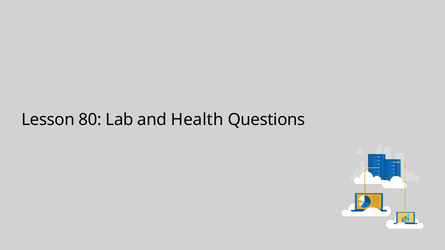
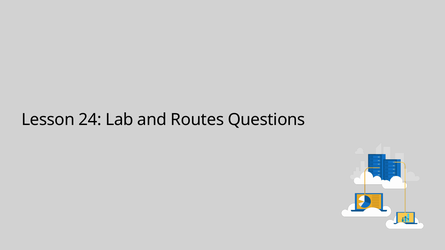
80: 80 -> 24
Health: Health -> Routes
